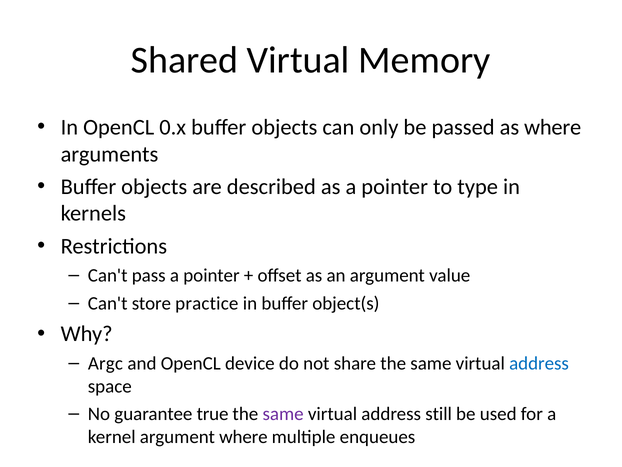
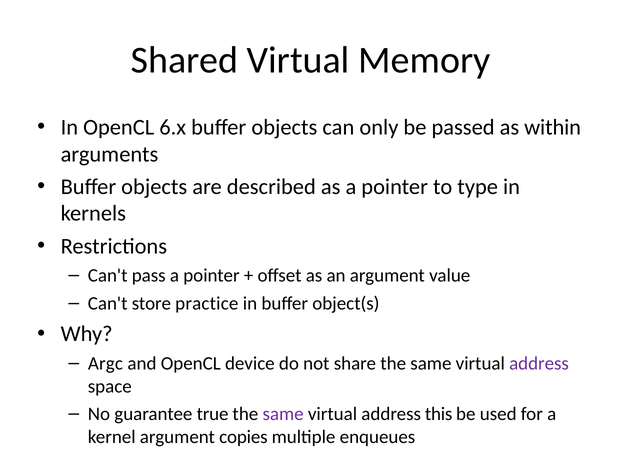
0.x: 0.x -> 6.x
as where: where -> within
address at (539, 363) colour: blue -> purple
still: still -> this
argument where: where -> copies
